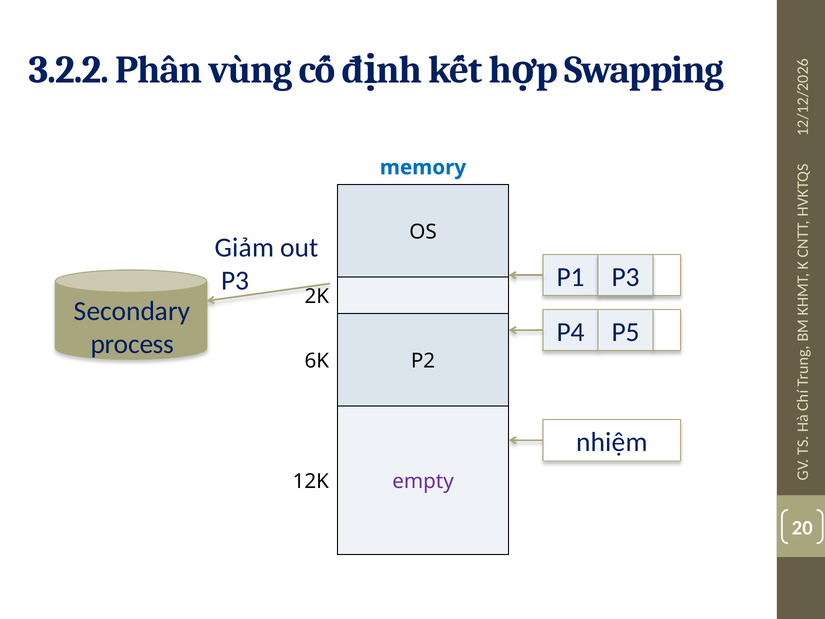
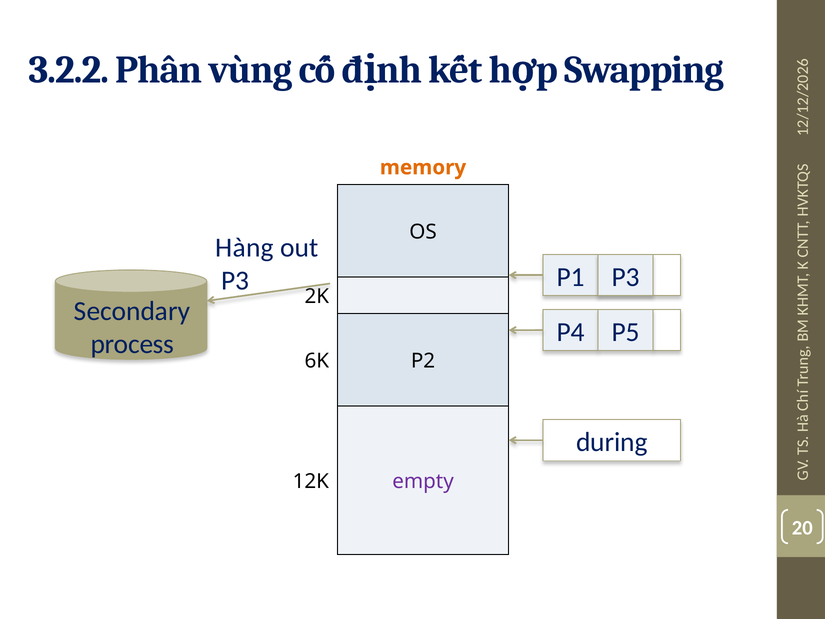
memory colour: blue -> orange
Giảm: Giảm -> Hàng
nhiệm: nhiệm -> during
